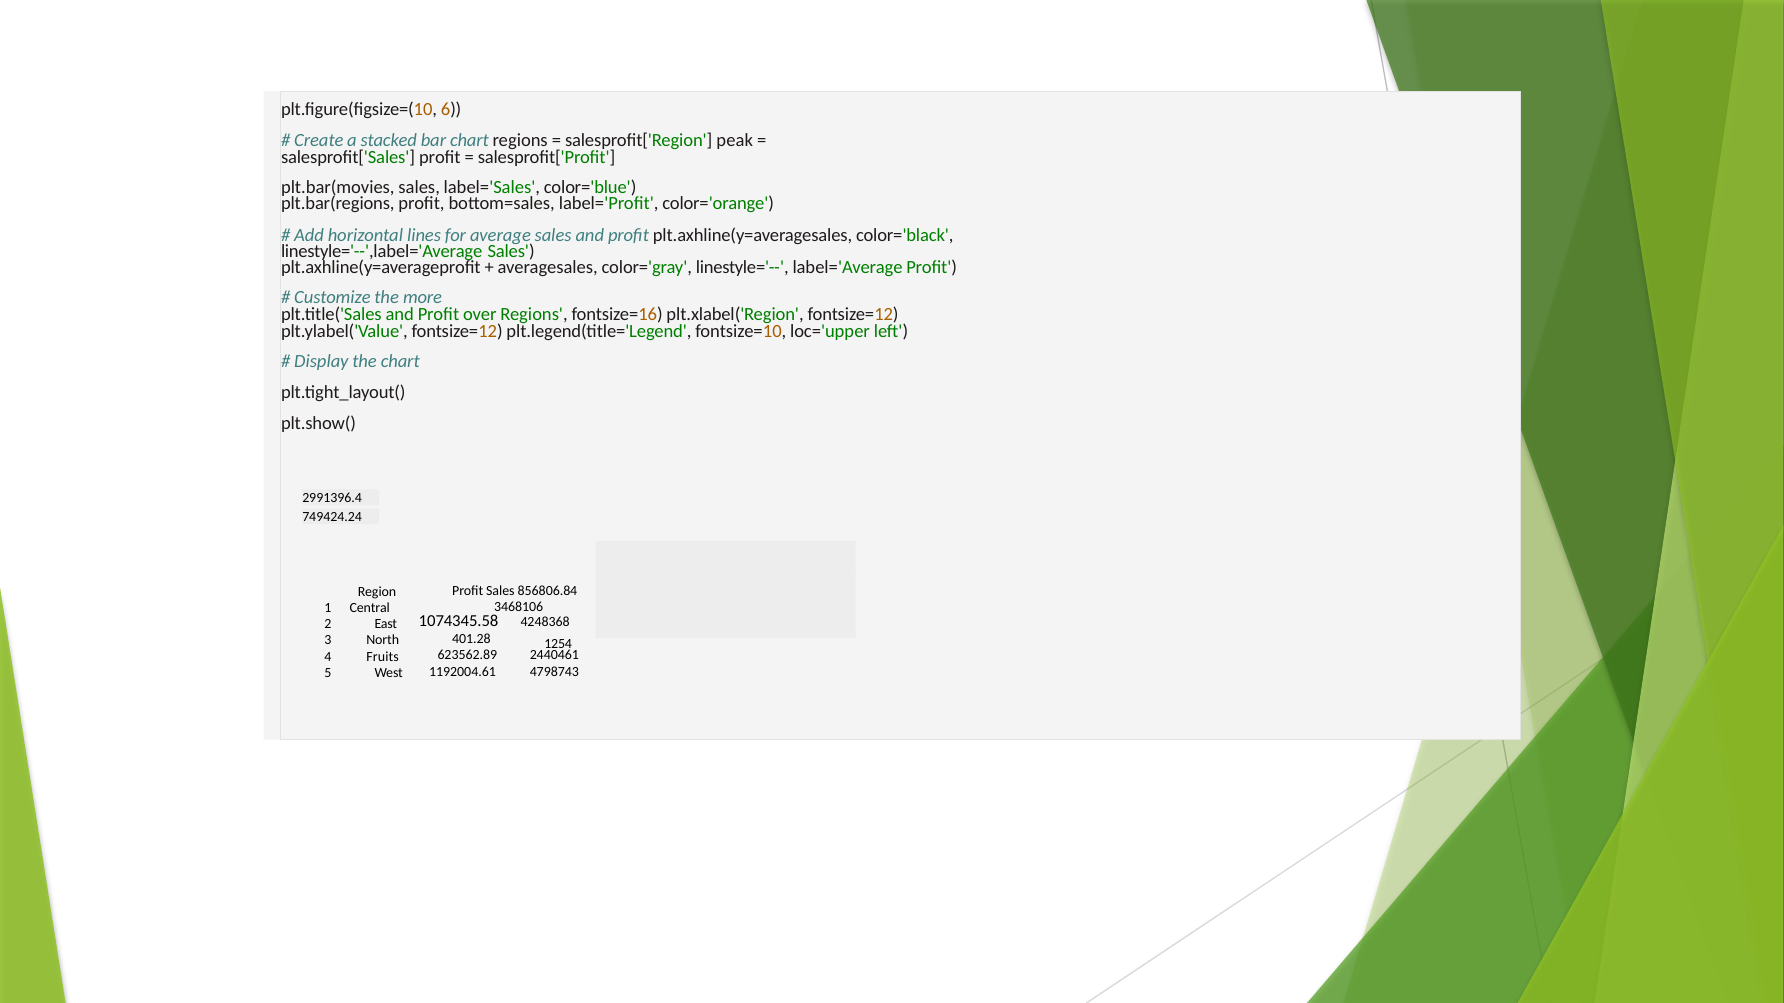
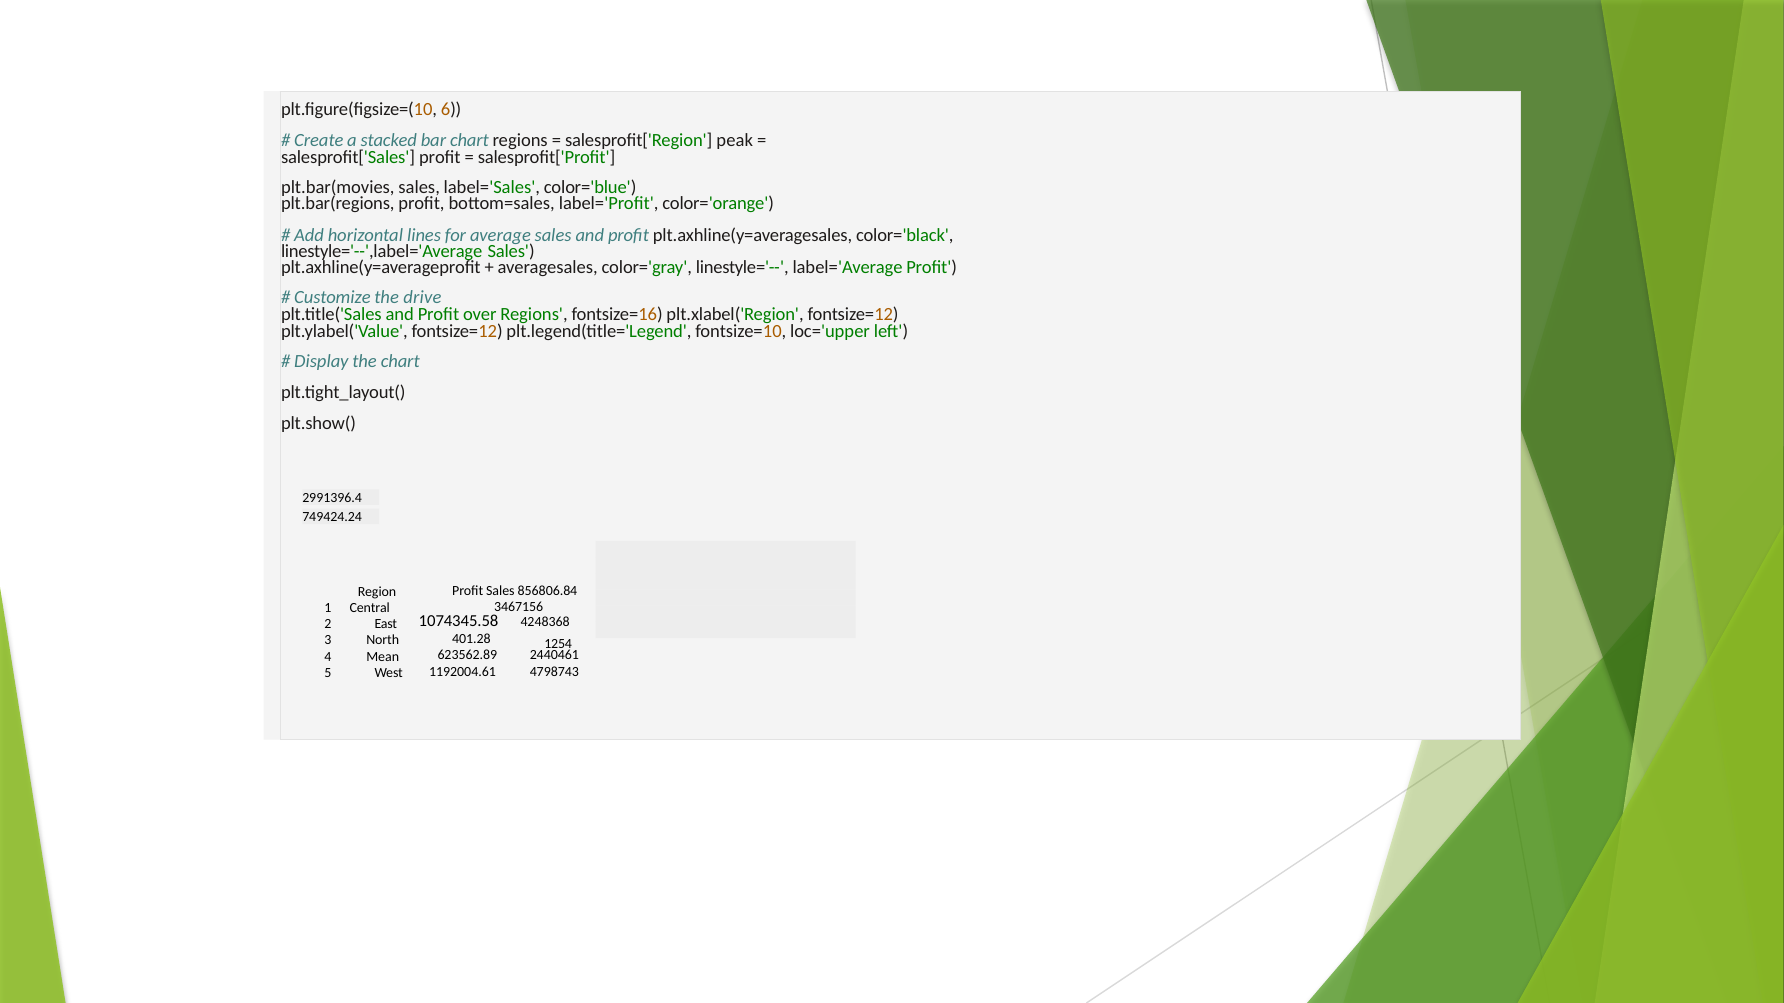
more: more -> drive
3468106: 3468106 -> 3467156
Fruits: Fruits -> Mean
